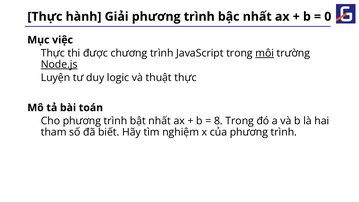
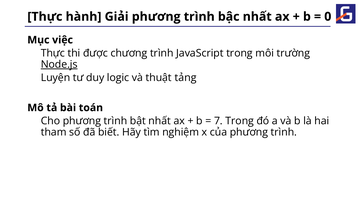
môi underline: present -> none
thuật thực: thực -> tảng
8: 8 -> 7
